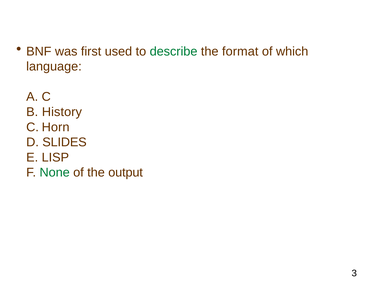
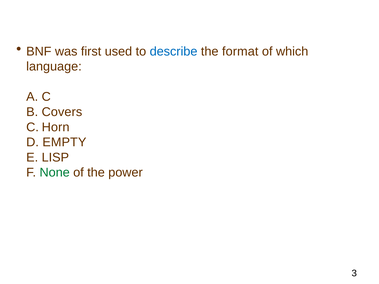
describe colour: green -> blue
History: History -> Covers
SLIDES: SLIDES -> EMPTY
output: output -> power
